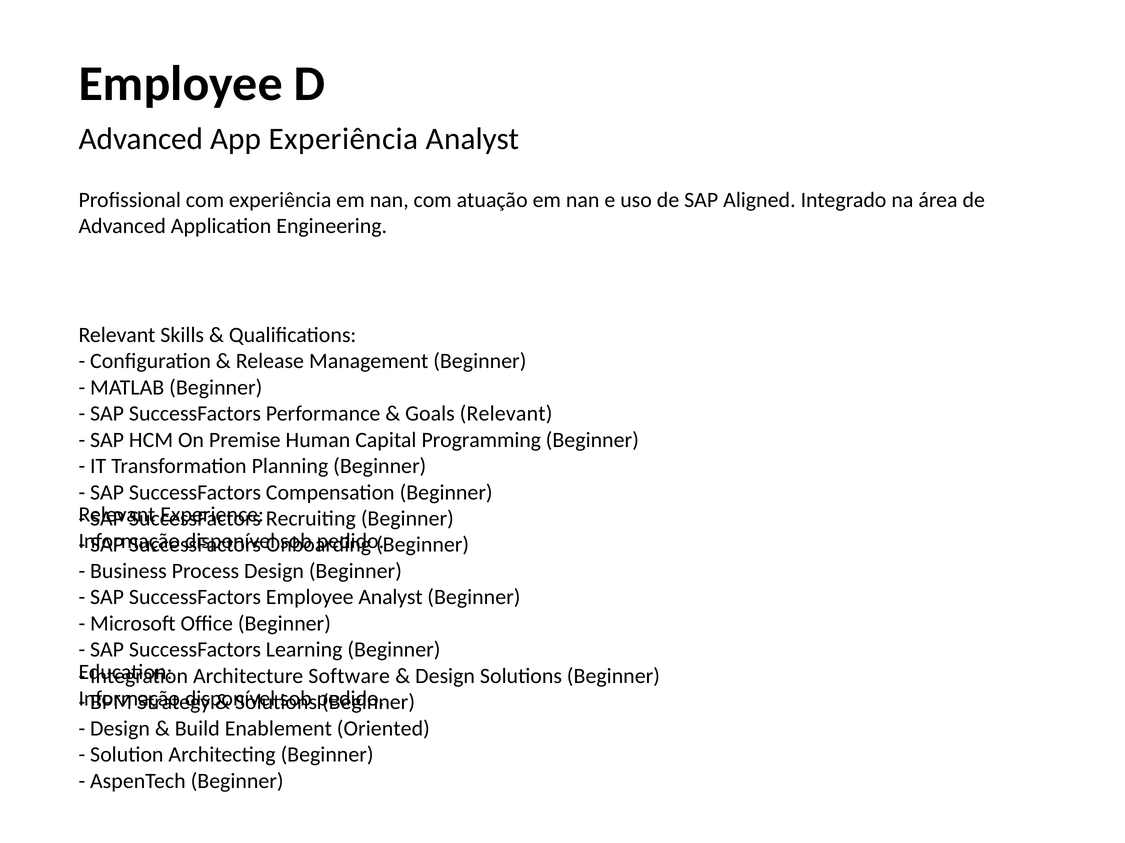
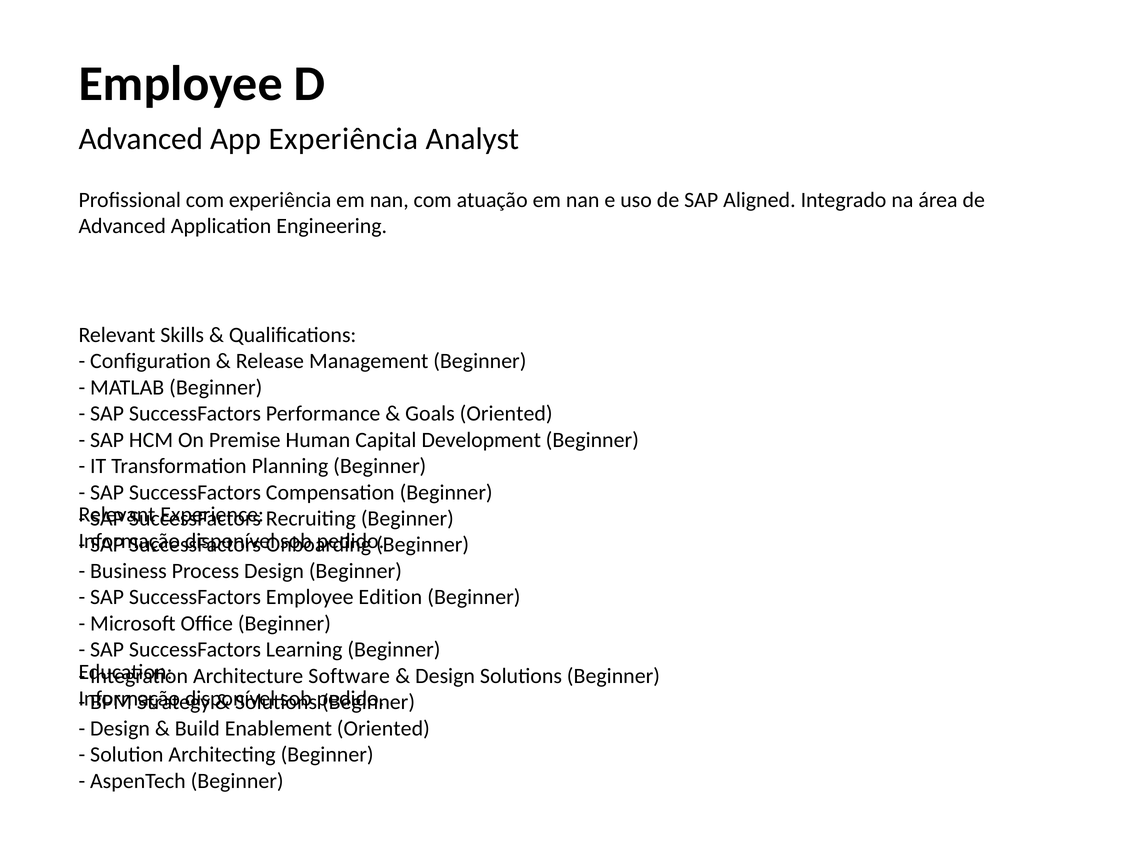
Goals Relevant: Relevant -> Oriented
Programming: Programming -> Development
Employee Analyst: Analyst -> Edition
